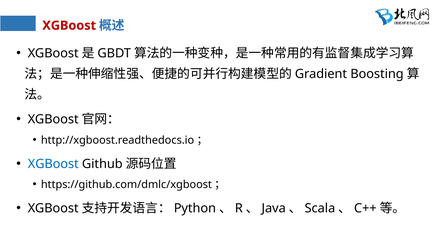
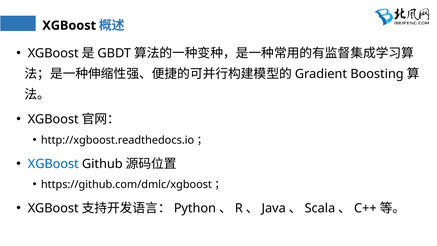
XGBoost at (69, 26) colour: red -> black
